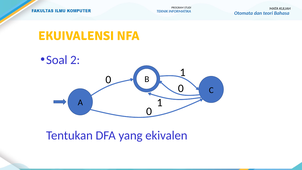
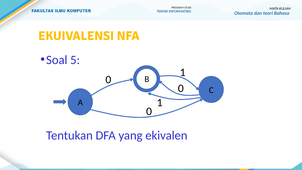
2: 2 -> 5
